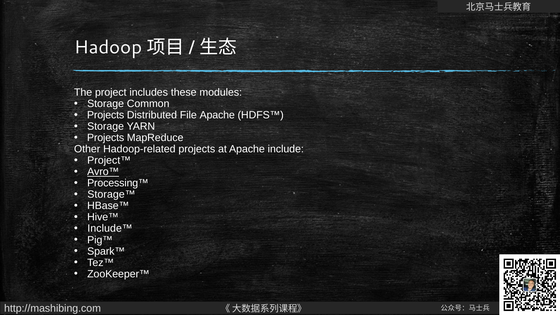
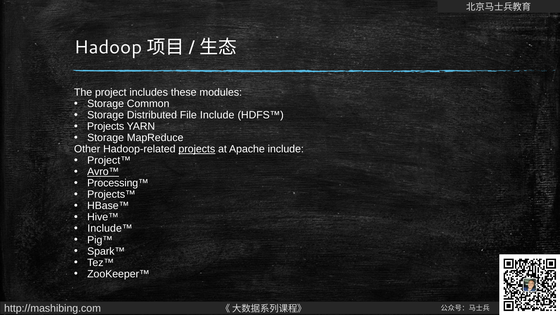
Projects at (106, 115): Projects -> Storage
File Apache: Apache -> Include
Storage at (106, 126): Storage -> Projects
Projects at (106, 138): Projects -> Storage
projects at (197, 149) underline: none -> present
Storage™: Storage™ -> Projects™
